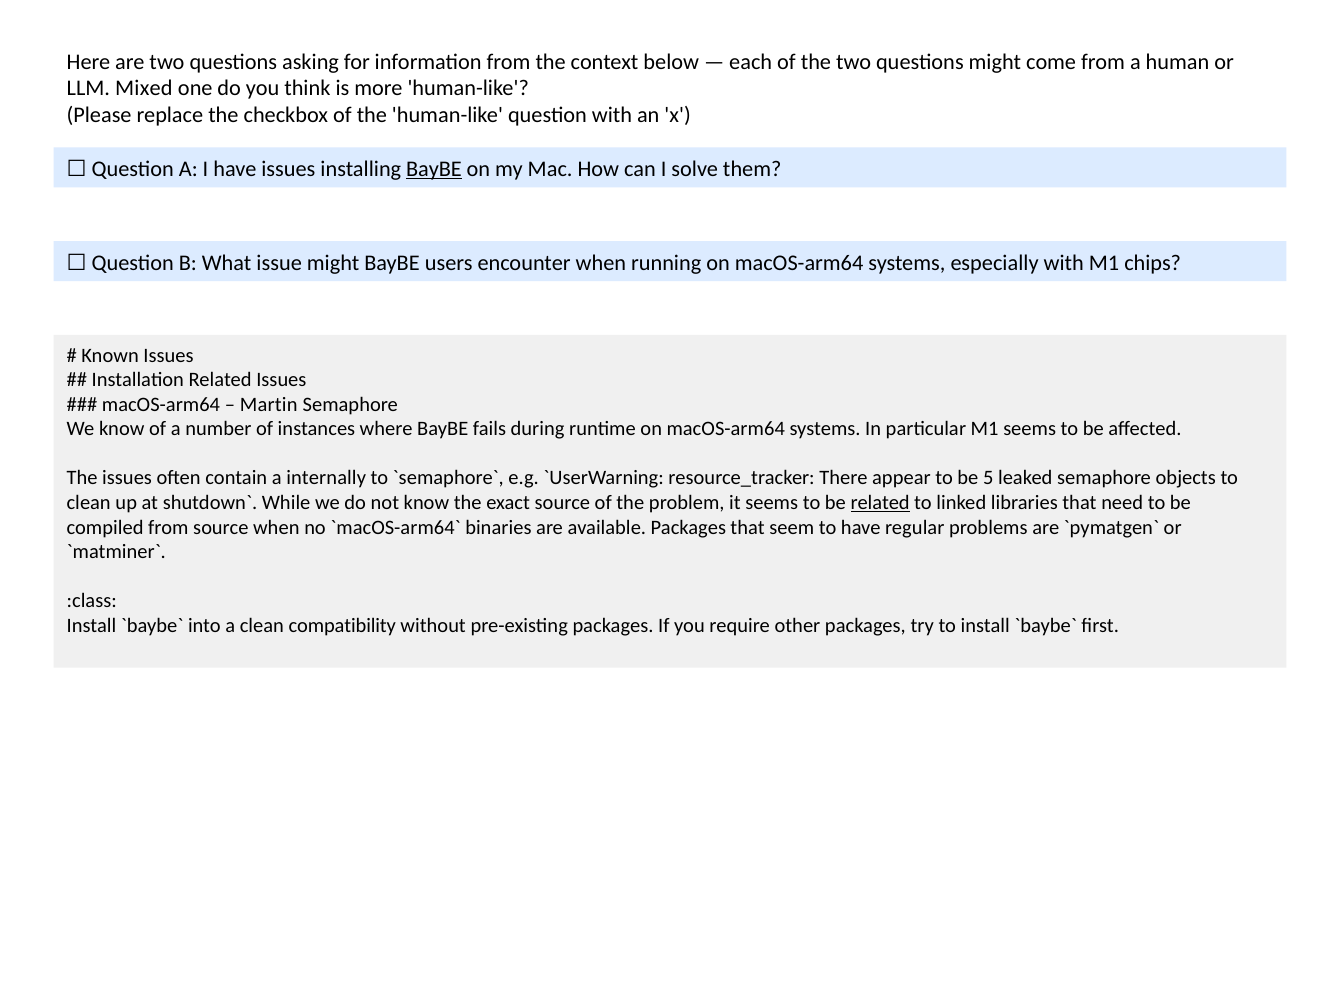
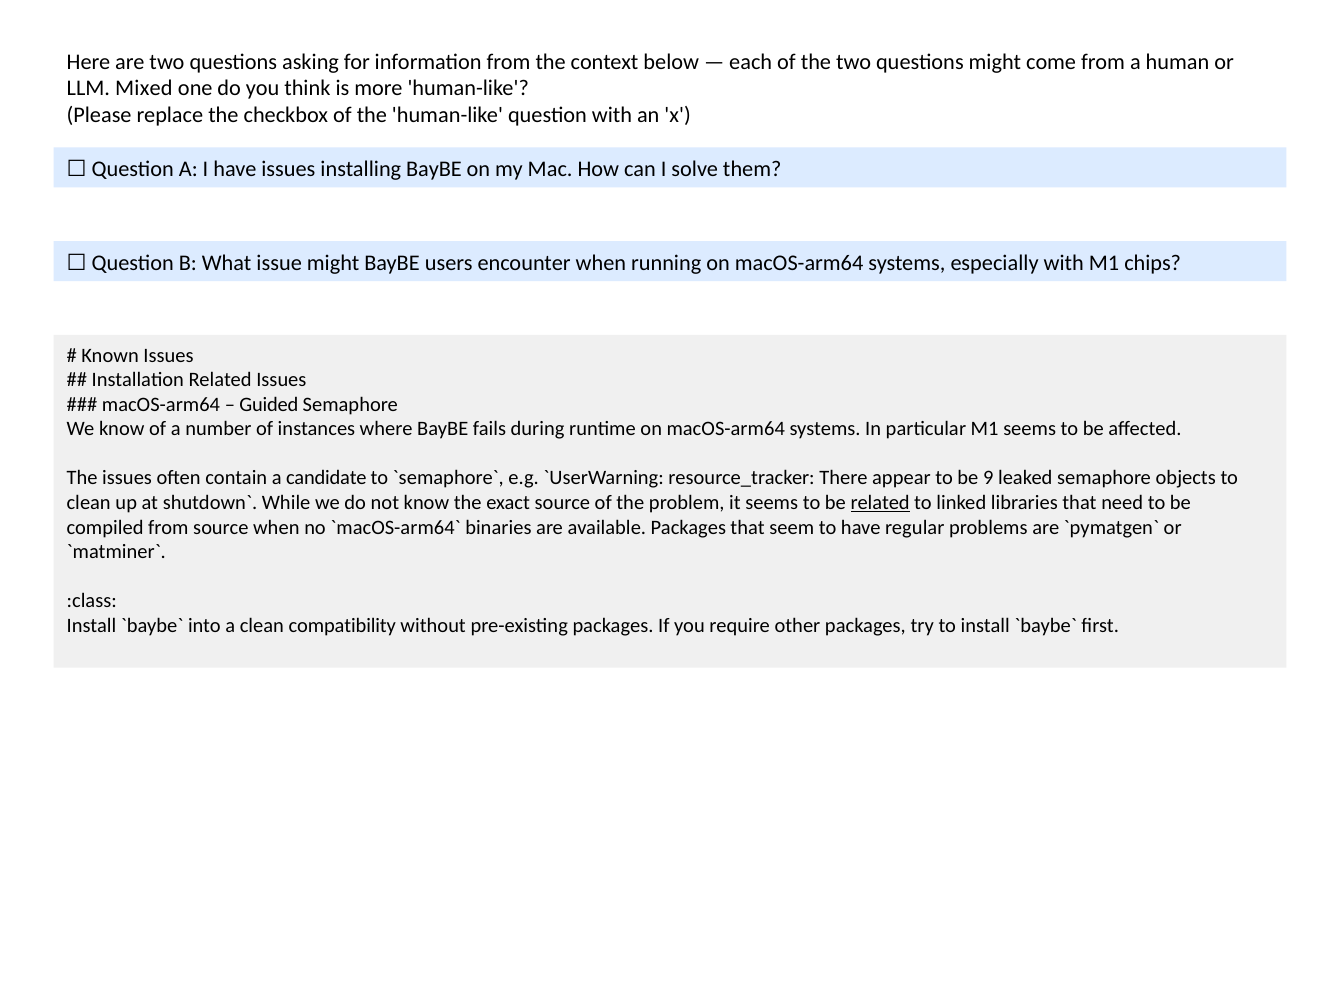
BayBE at (434, 169) underline: present -> none
Martin: Martin -> Guided
internally: internally -> candidate
5: 5 -> 9
